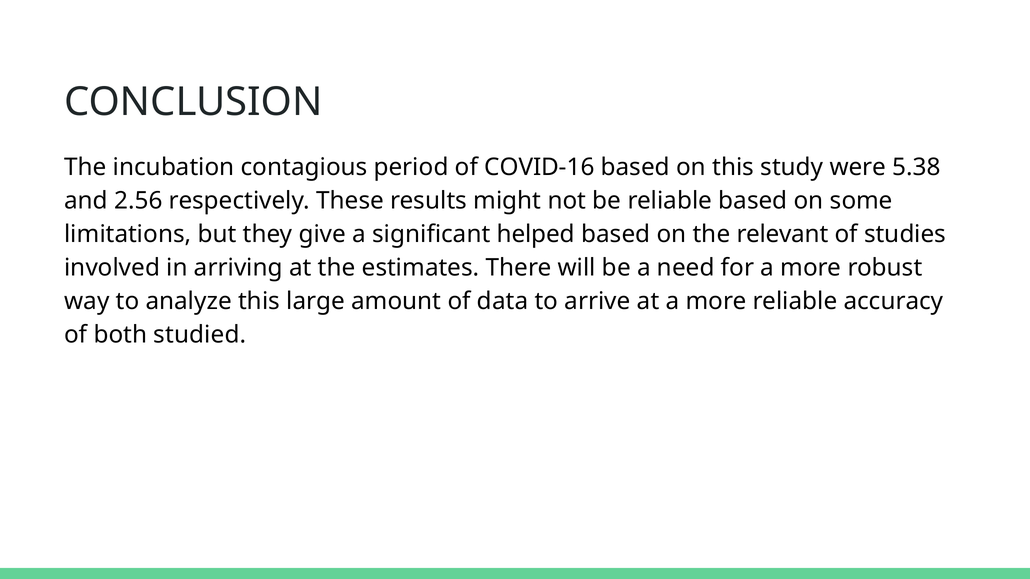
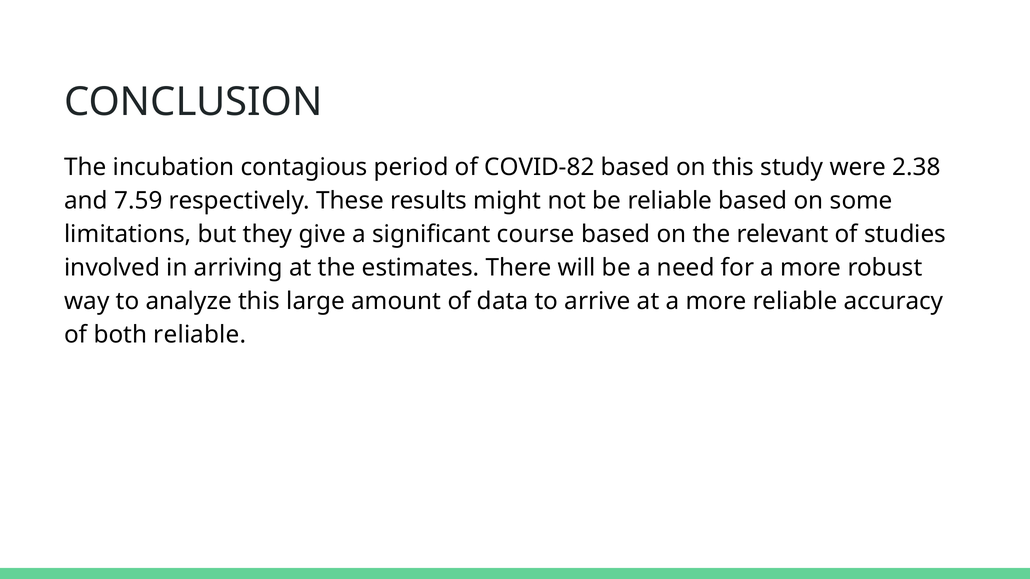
COVID-16: COVID-16 -> COVID-82
5.38: 5.38 -> 2.38
2.56: 2.56 -> 7.59
helped: helped -> course
both studied: studied -> reliable
